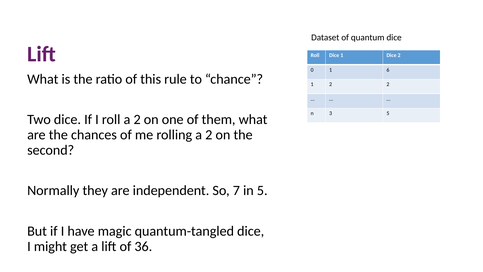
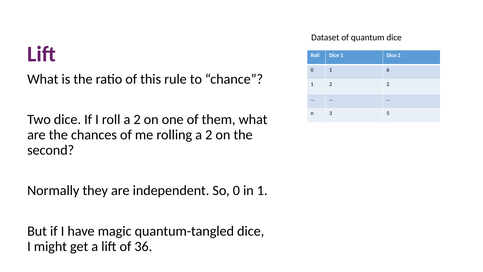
So 7: 7 -> 0
in 5: 5 -> 1
